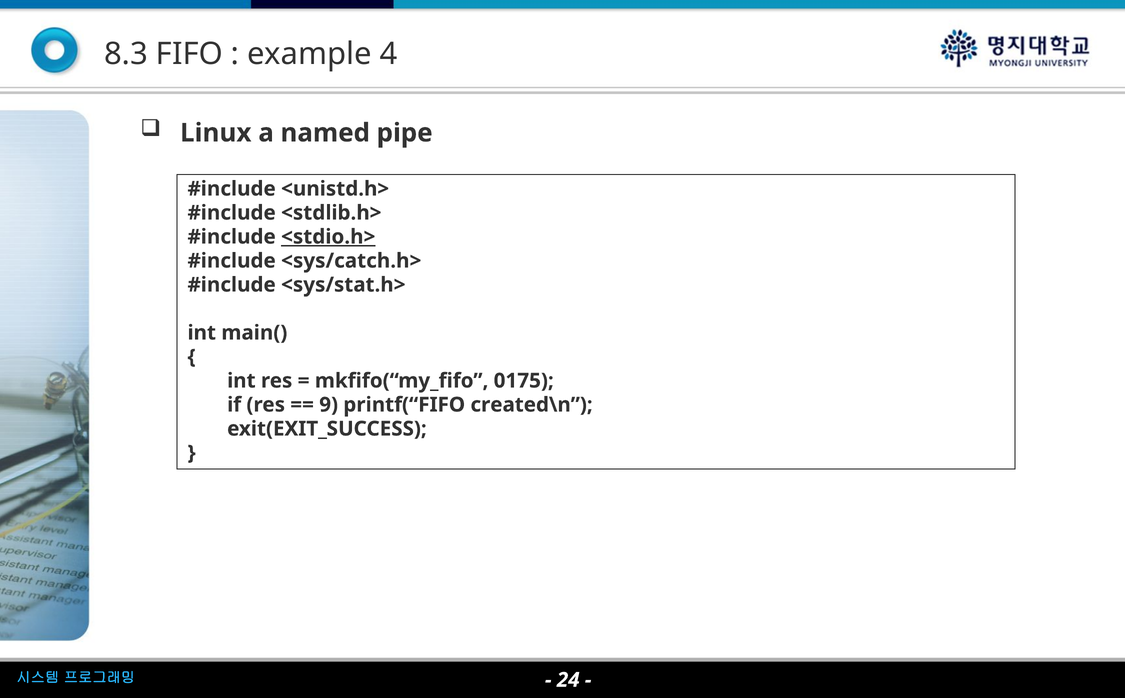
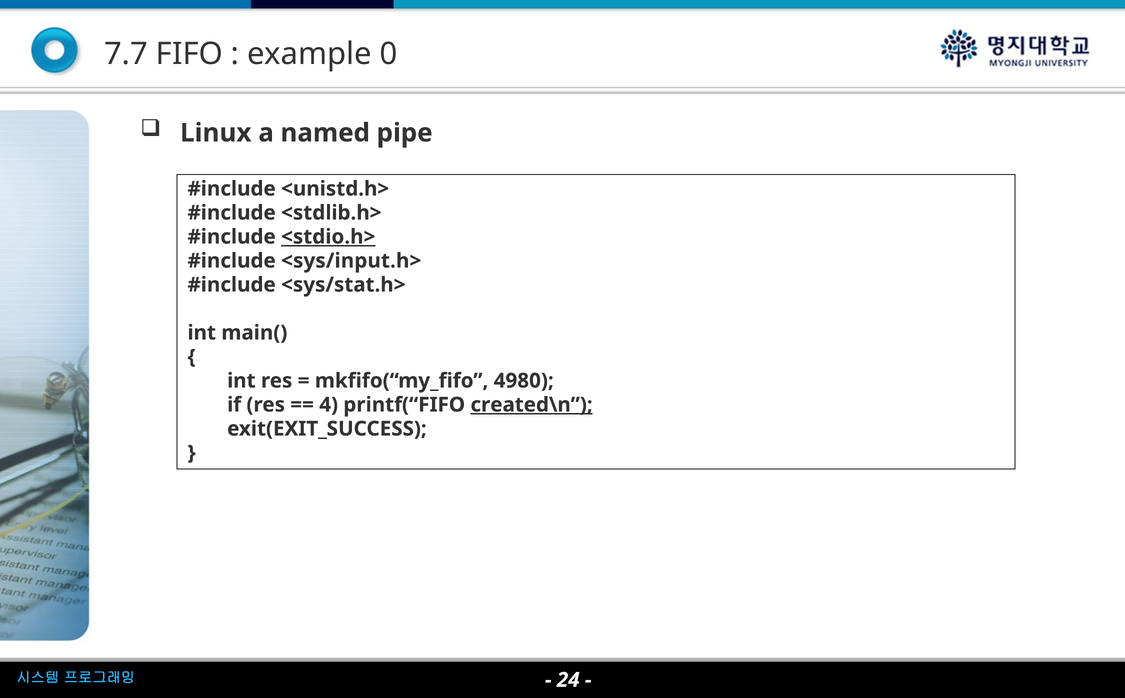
8.3: 8.3 -> 7.7
4: 4 -> 0
<sys/catch.h>: <sys/catch.h> -> <sys/input.h>
0175: 0175 -> 4980
9: 9 -> 4
created\n underline: none -> present
